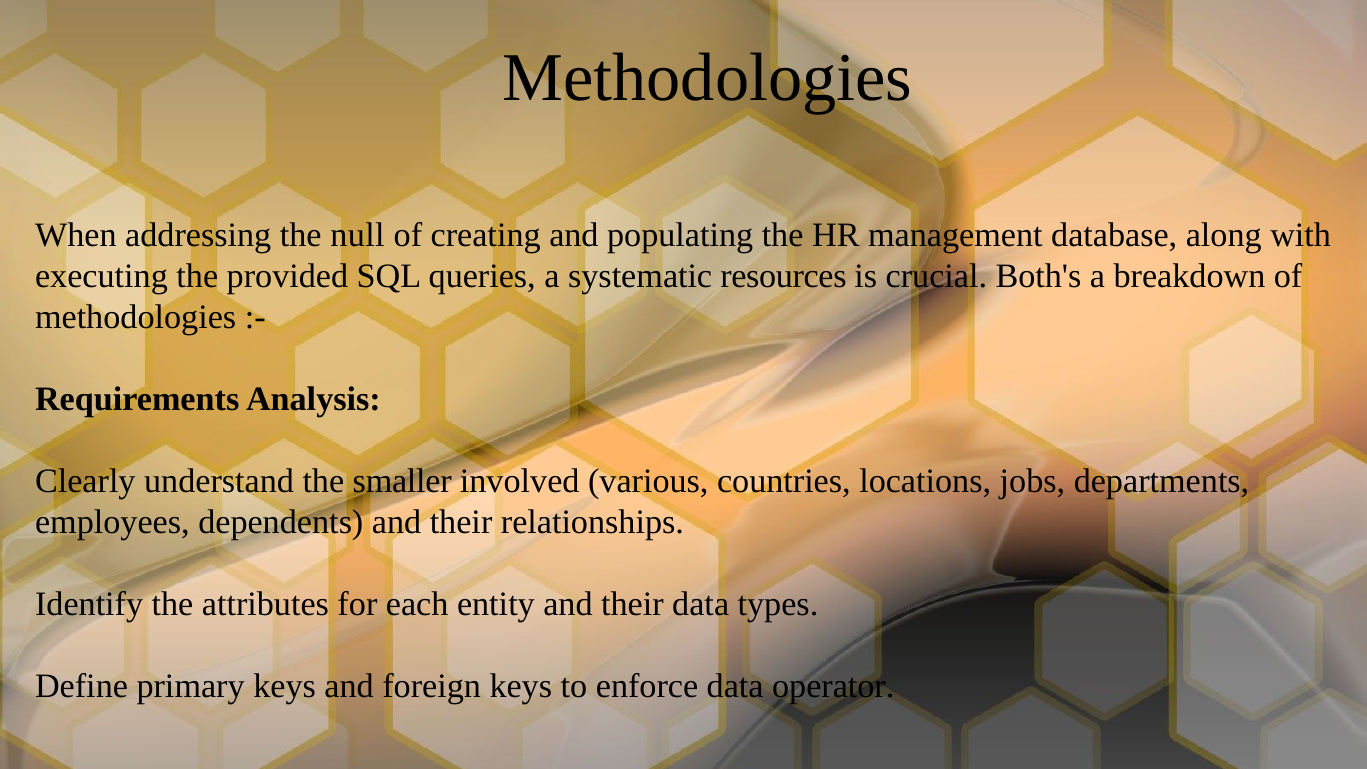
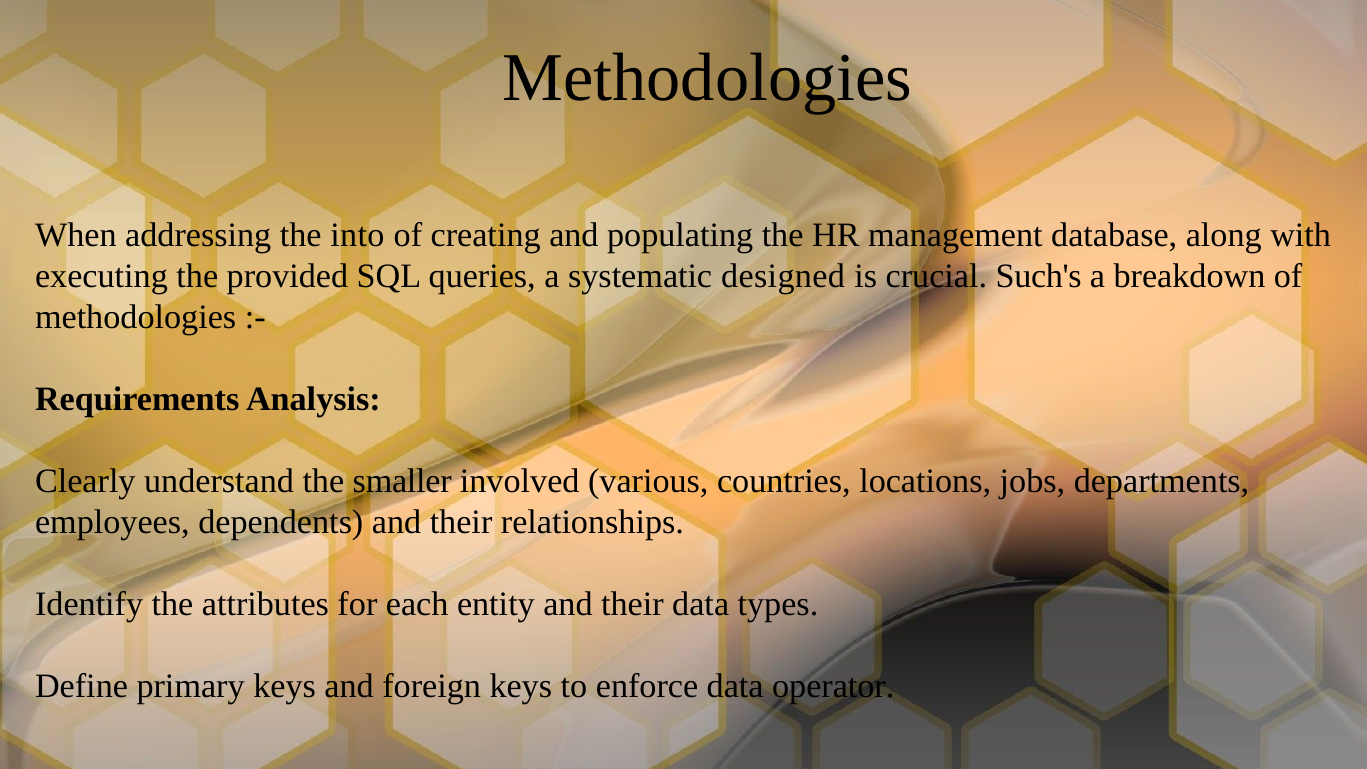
null: null -> into
resources: resources -> designed
Both's: Both's -> Such's
